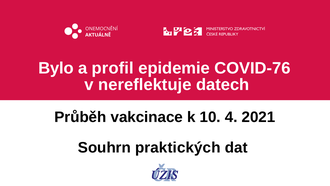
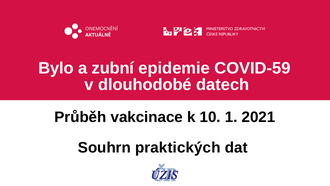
profil: profil -> zubní
COVID-76: COVID-76 -> COVID-59
nereflektuje: nereflektuje -> dlouhodobé
4: 4 -> 1
